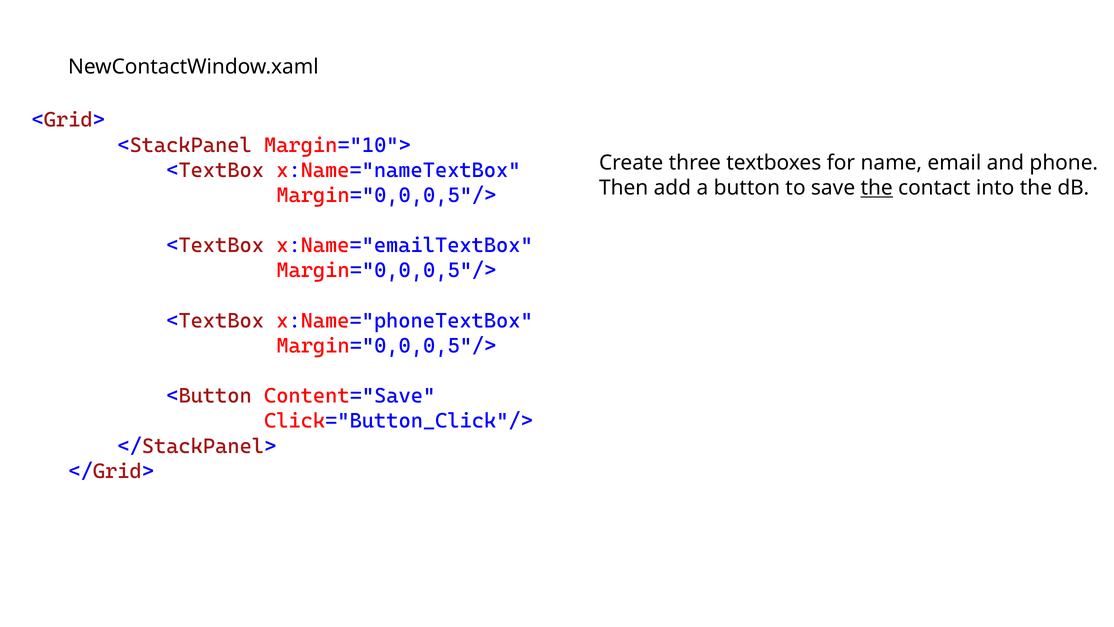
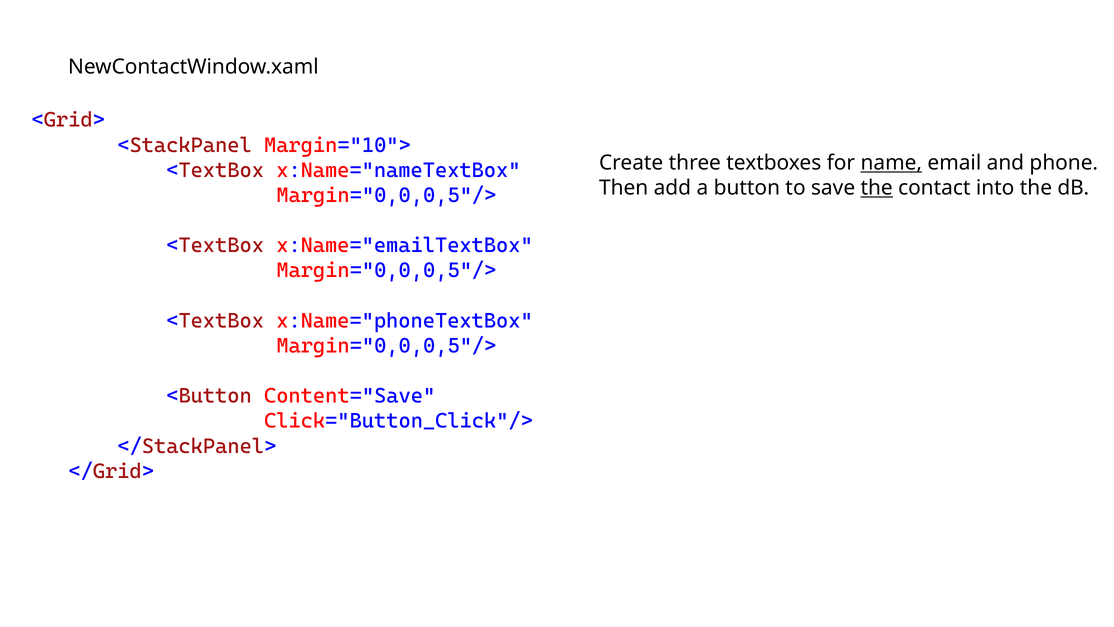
name underline: none -> present
